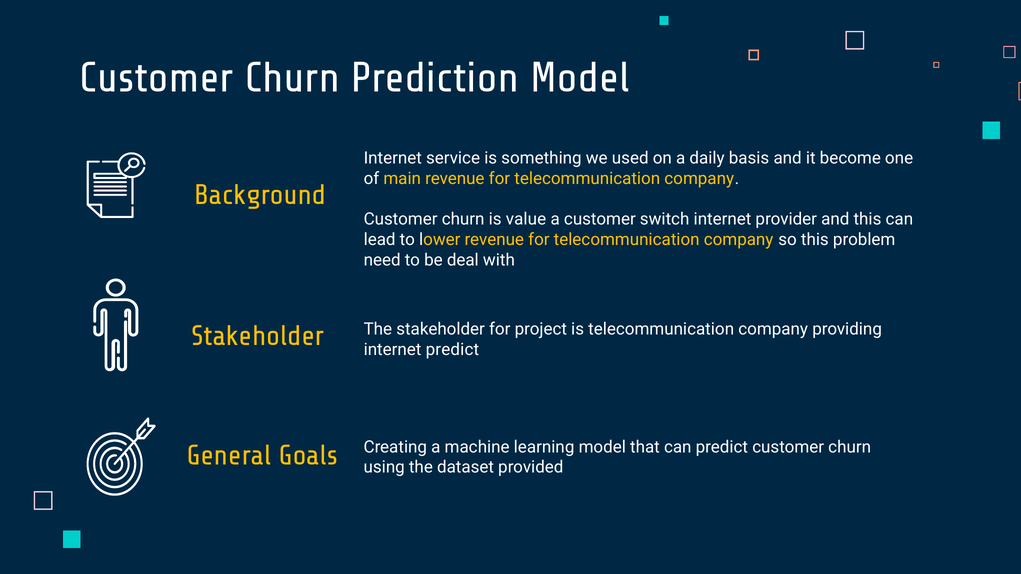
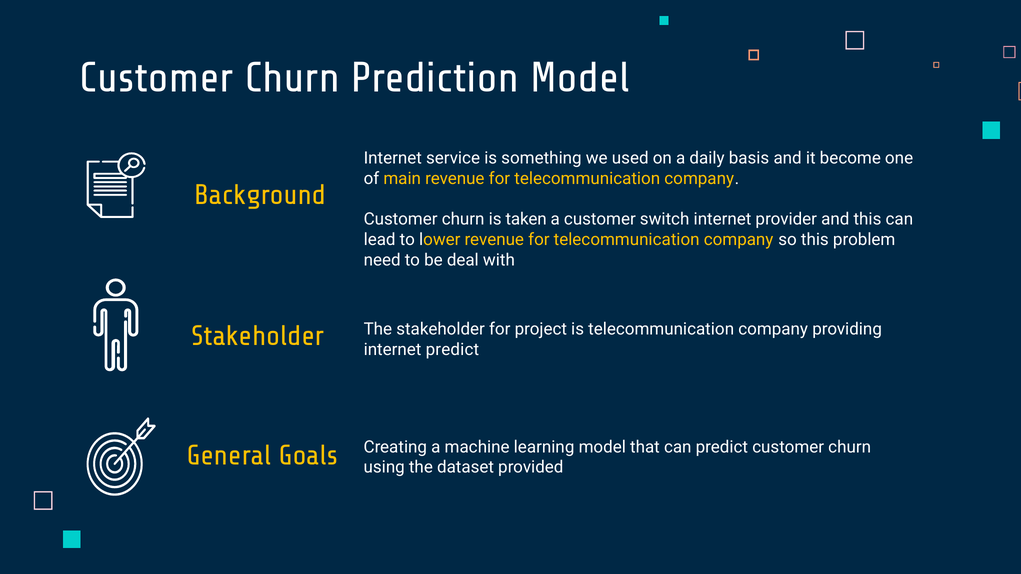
value: value -> taken
